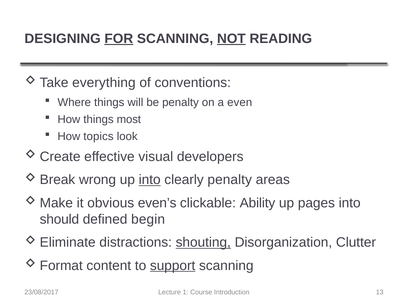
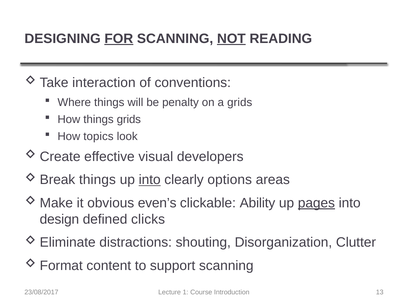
everything: everything -> interaction
a even: even -> grids
things most: most -> grids
wrong at (98, 180): wrong -> things
clearly penalty: penalty -> options
pages underline: none -> present
should: should -> design
begin: begin -> clicks
shouting underline: present -> none
support underline: present -> none
